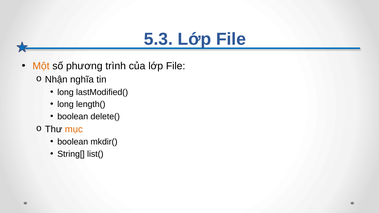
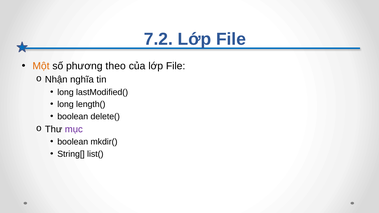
5.3: 5.3 -> 7.2
trình: trình -> theo
mục colour: orange -> purple
